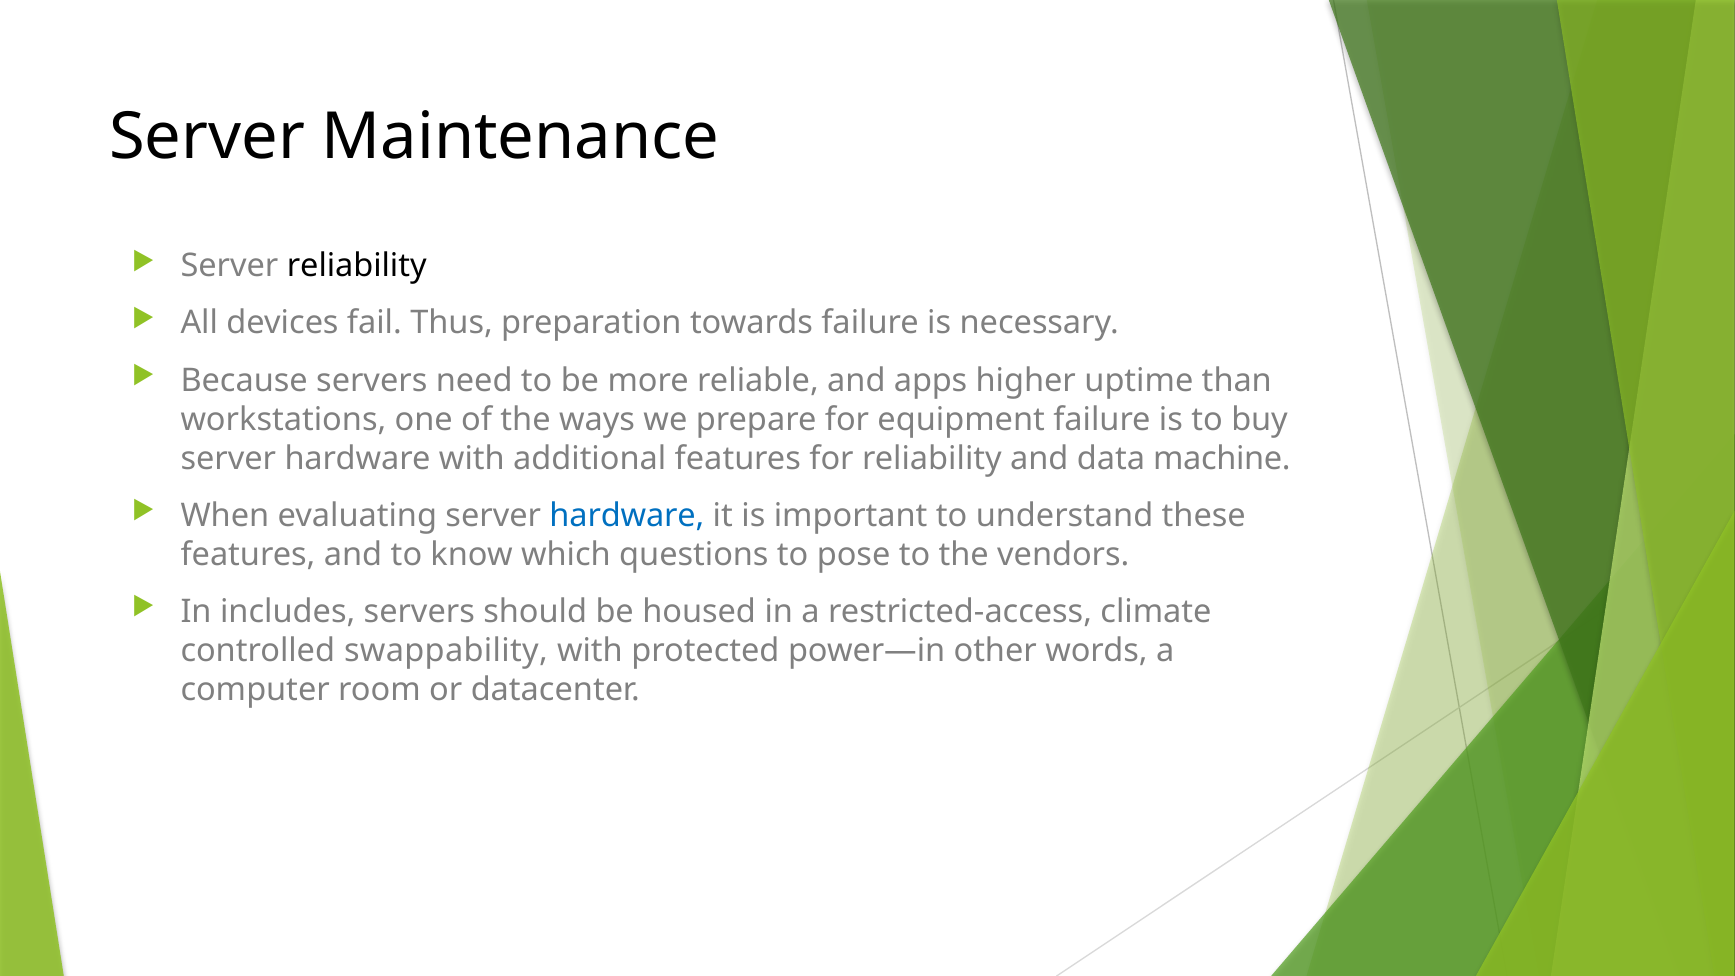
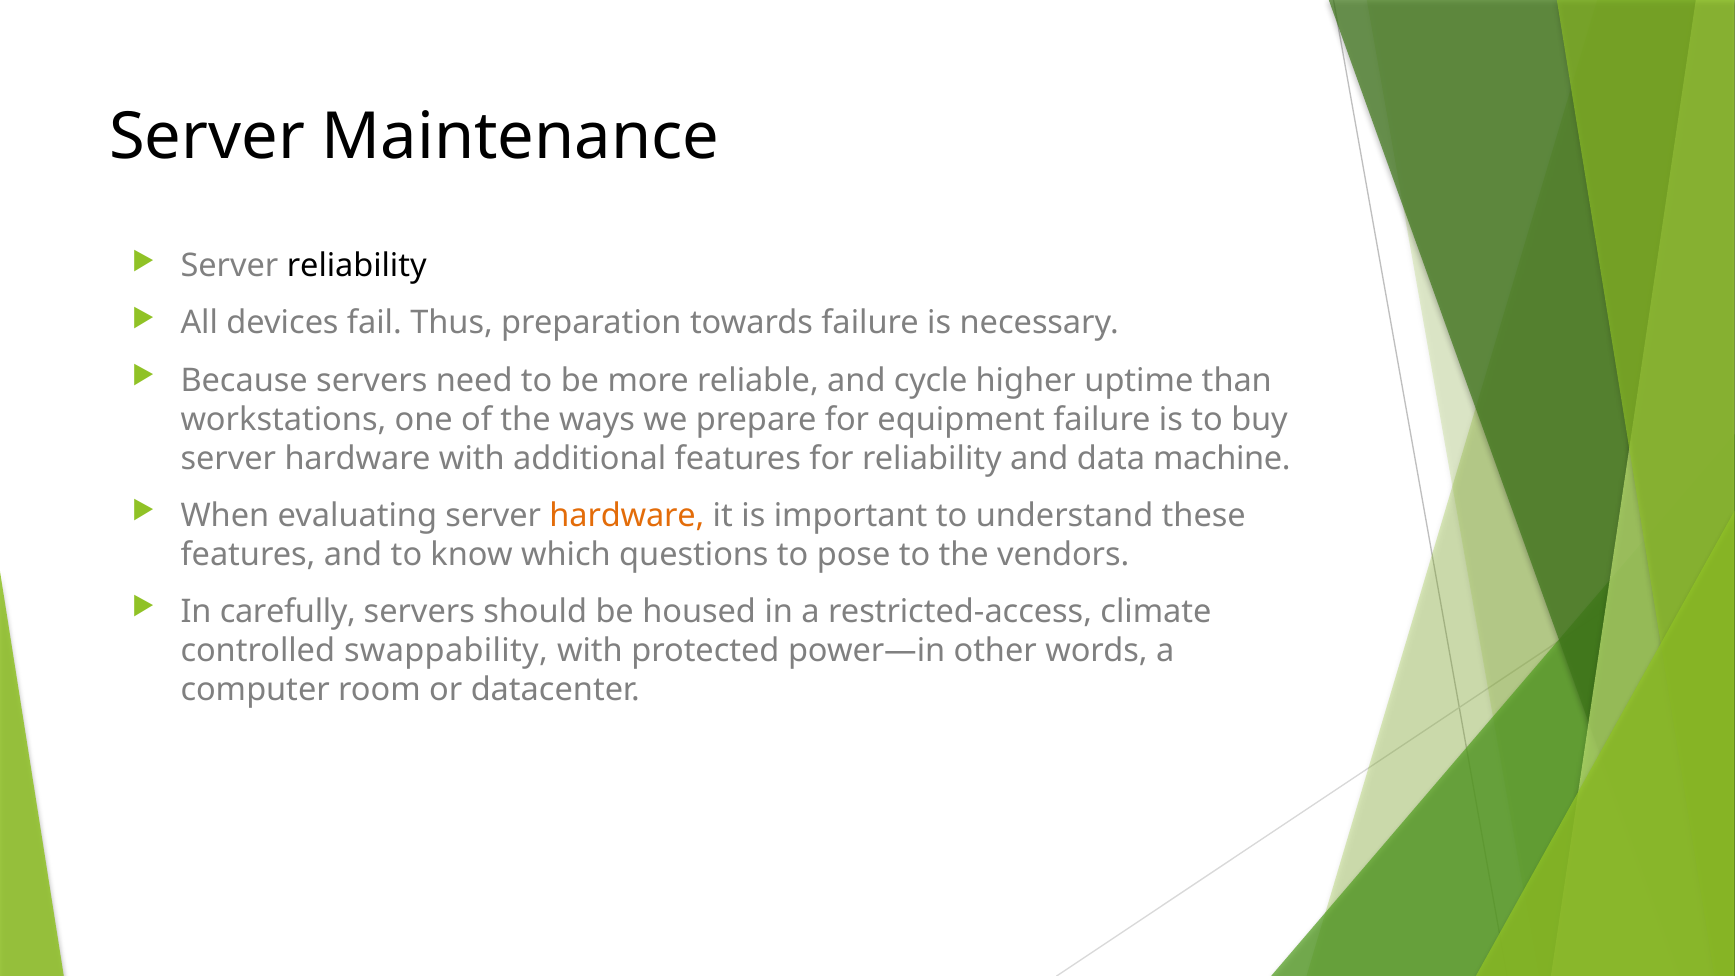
apps: apps -> cycle
hardware at (627, 516) colour: blue -> orange
includes: includes -> carefully
